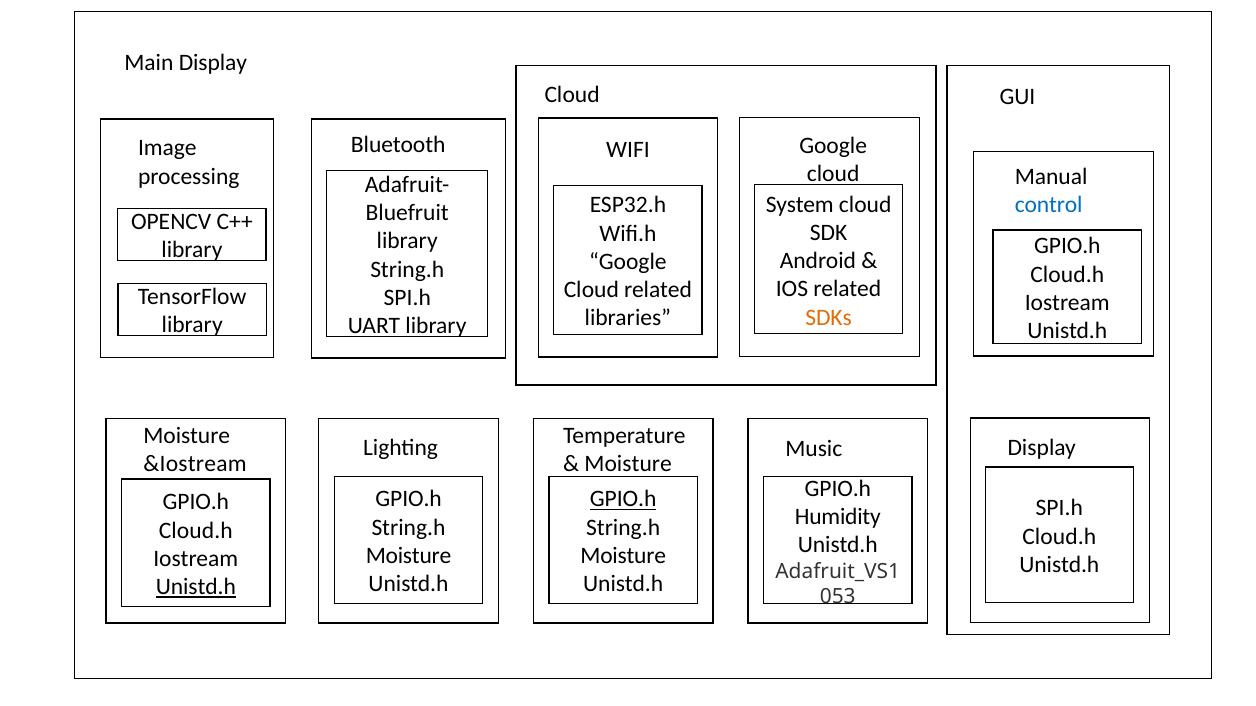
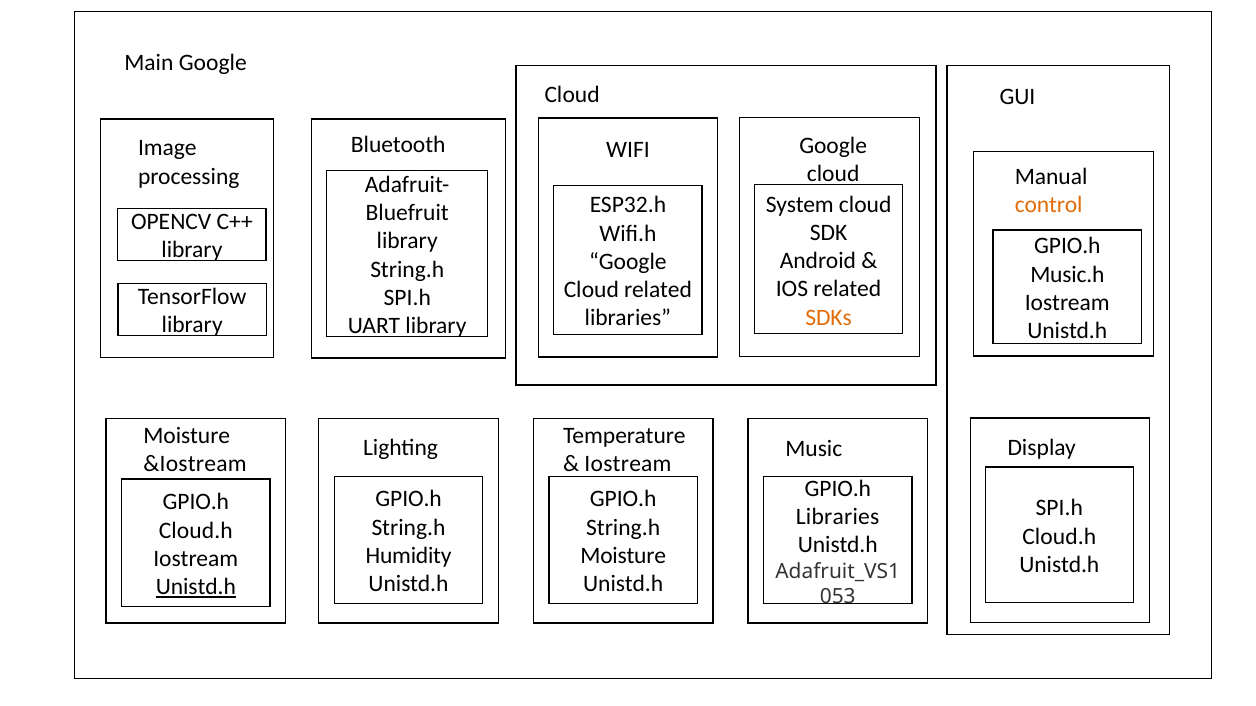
Main Display: Display -> Google
control colour: blue -> orange
Cloud.h at (1067, 274): Cloud.h -> Music.h
Moisture at (628, 464): Moisture -> Iostream
GPIO.h at (623, 500) underline: present -> none
Humidity at (838, 517): Humidity -> Libraries
Moisture at (409, 556): Moisture -> Humidity
